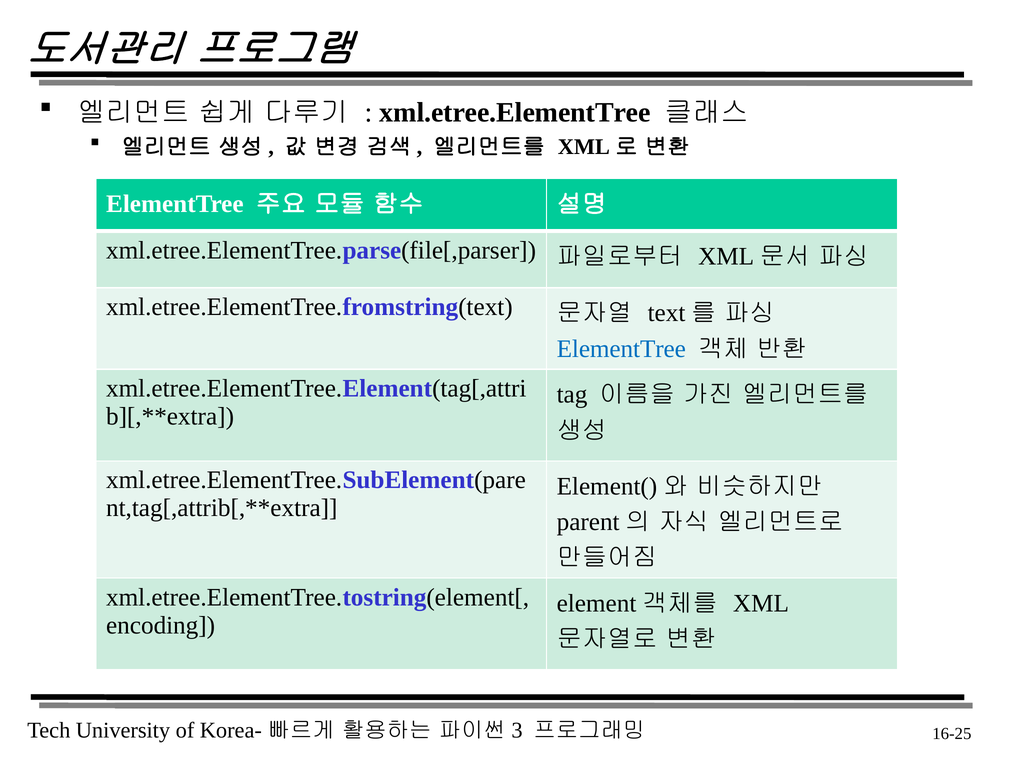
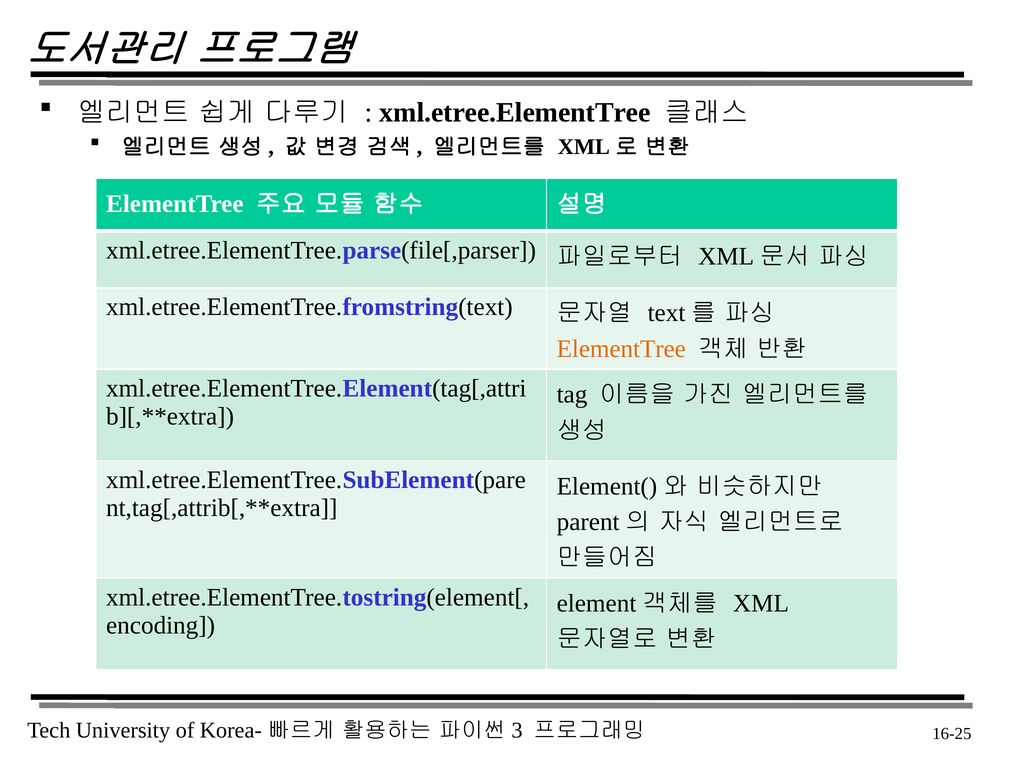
ElementTree at (621, 349) colour: blue -> orange
